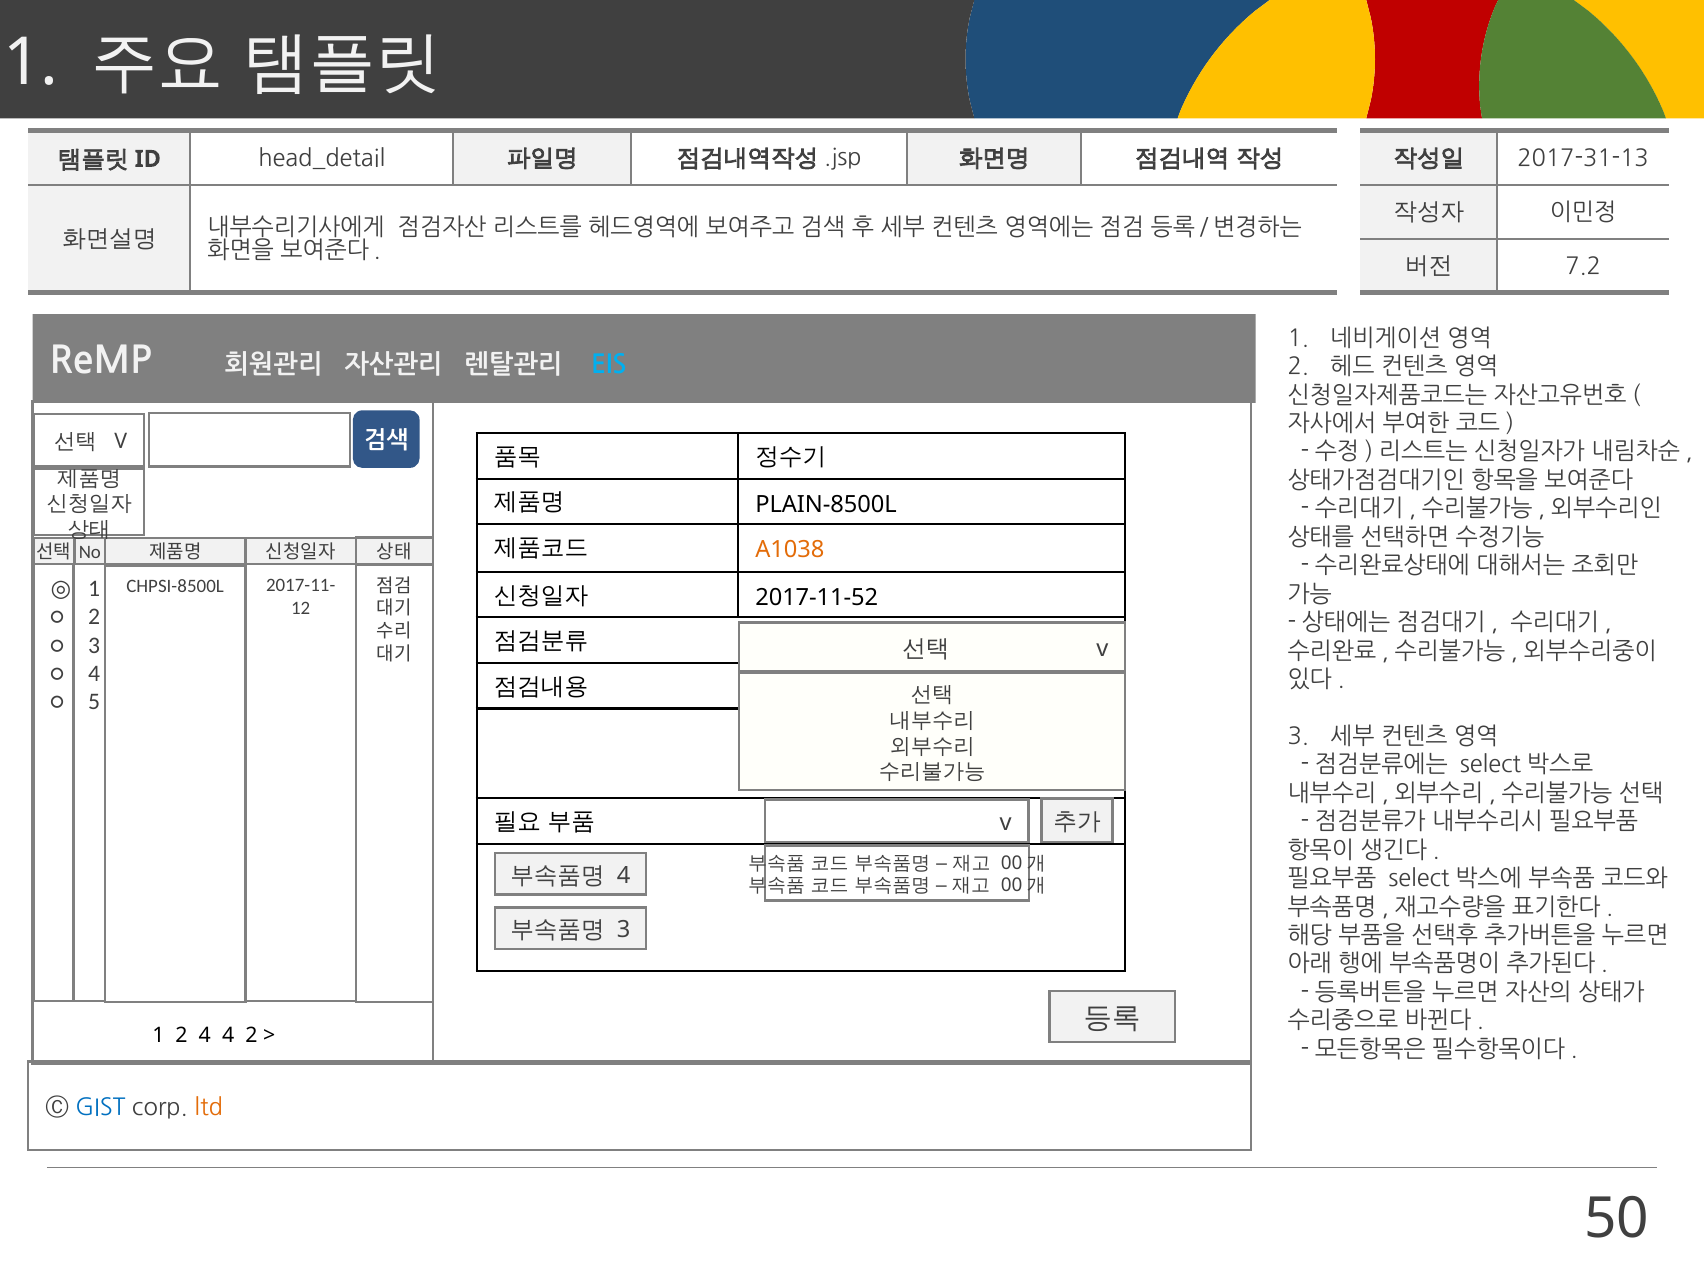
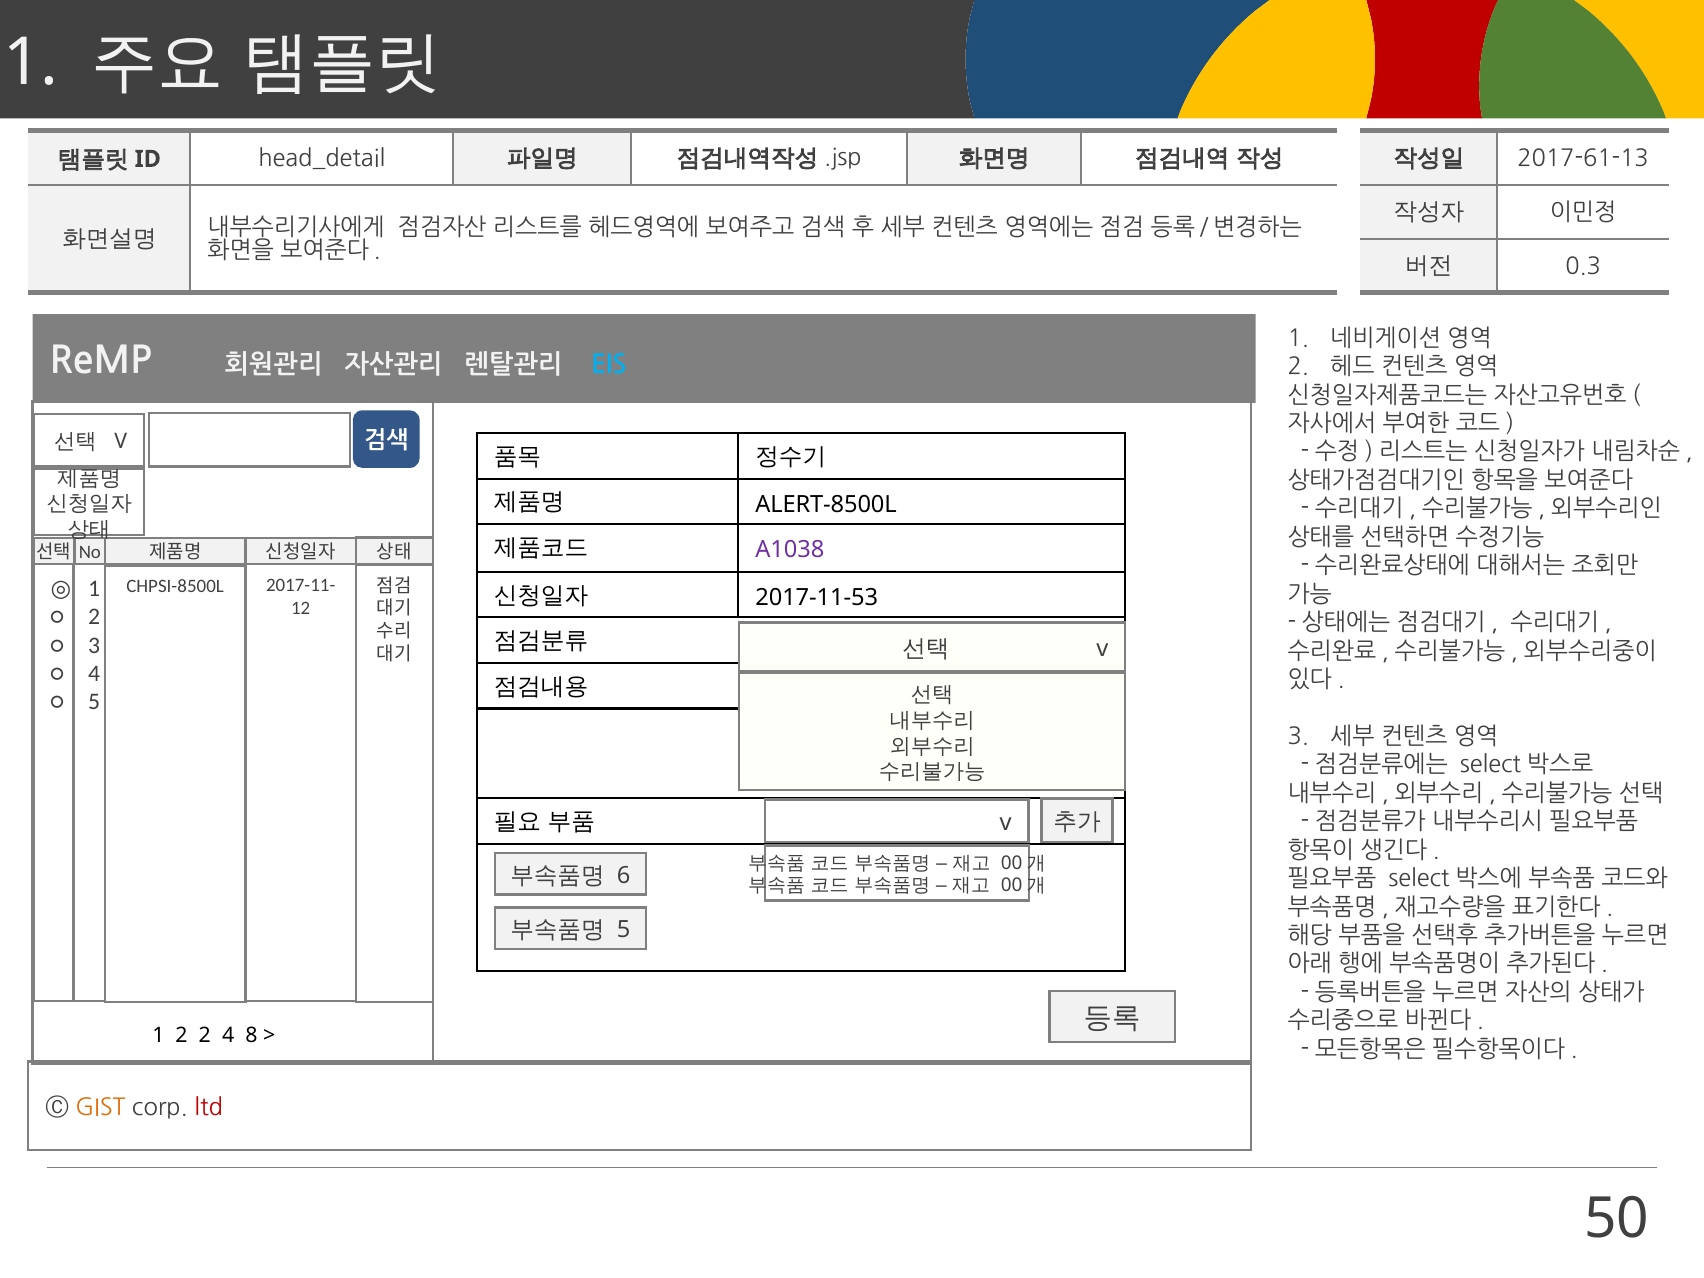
2017-31-13: 2017-31-13 -> 2017-61-13
7.2: 7.2 -> 0.3
PLAIN-8500L: PLAIN-8500L -> ALERT-8500L
A1038 colour: orange -> purple
2017-11-52: 2017-11-52 -> 2017-11-53
4 at (624, 875): 4 -> 6
3 at (624, 930): 3 -> 5
2 4: 4 -> 2
4 2: 2 -> 8
GIST colour: blue -> orange
ltd colour: orange -> red
